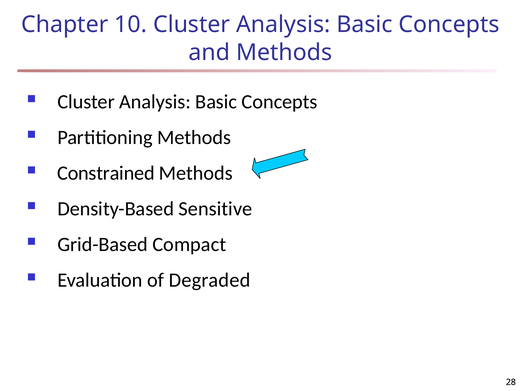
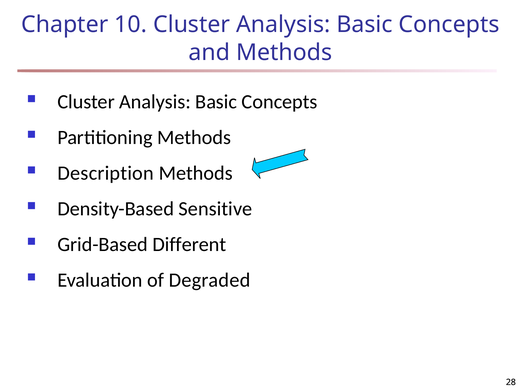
Constrained: Constrained -> Description
Compact: Compact -> Different
